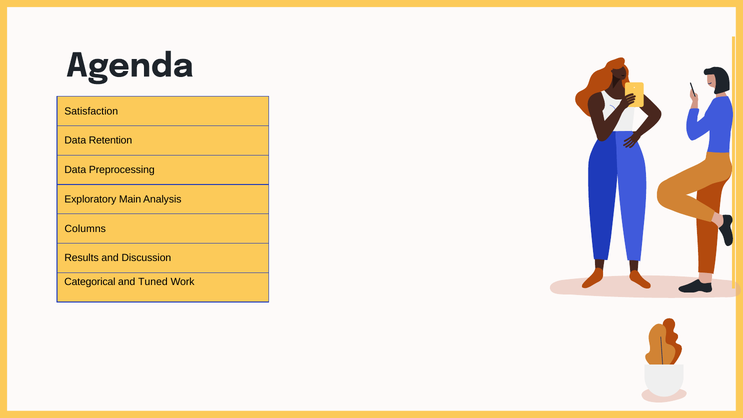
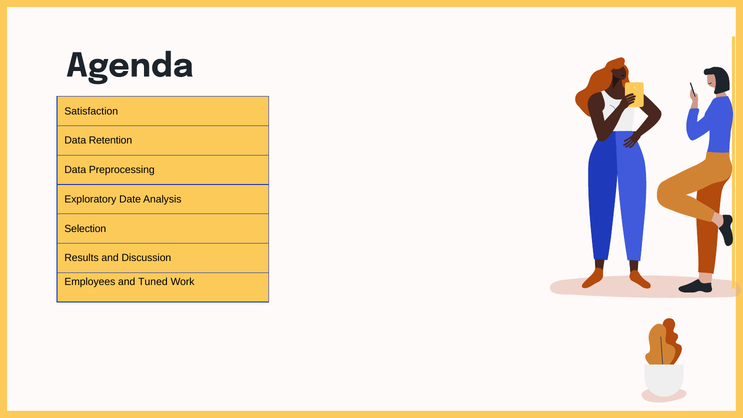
Main: Main -> Date
Columns: Columns -> Selection
Categorical: Categorical -> Employees
